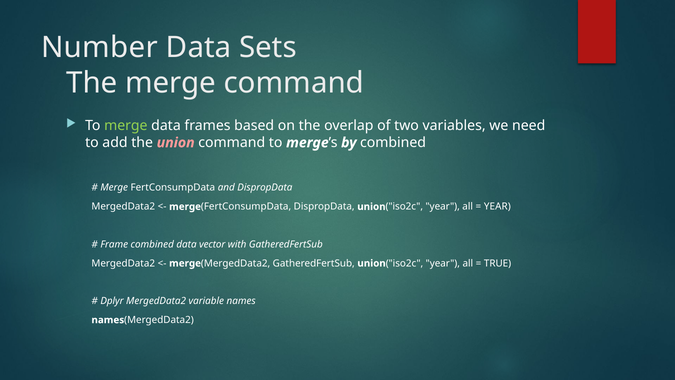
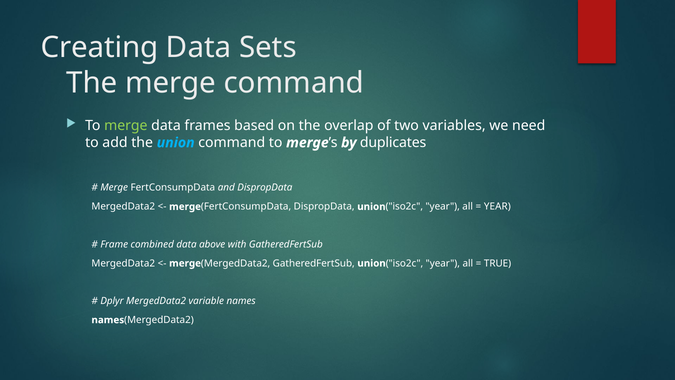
Number: Number -> Creating
union colour: pink -> light blue
by combined: combined -> duplicates
vector: vector -> above
